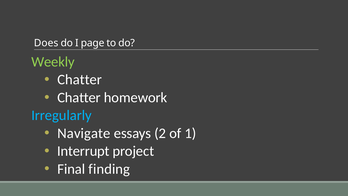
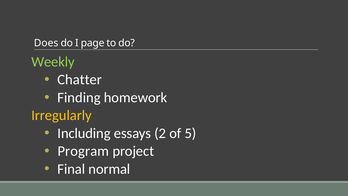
Chatter at (79, 97): Chatter -> Finding
Irregularly colour: light blue -> yellow
Navigate: Navigate -> Including
1: 1 -> 5
Interrupt: Interrupt -> Program
finding: finding -> normal
